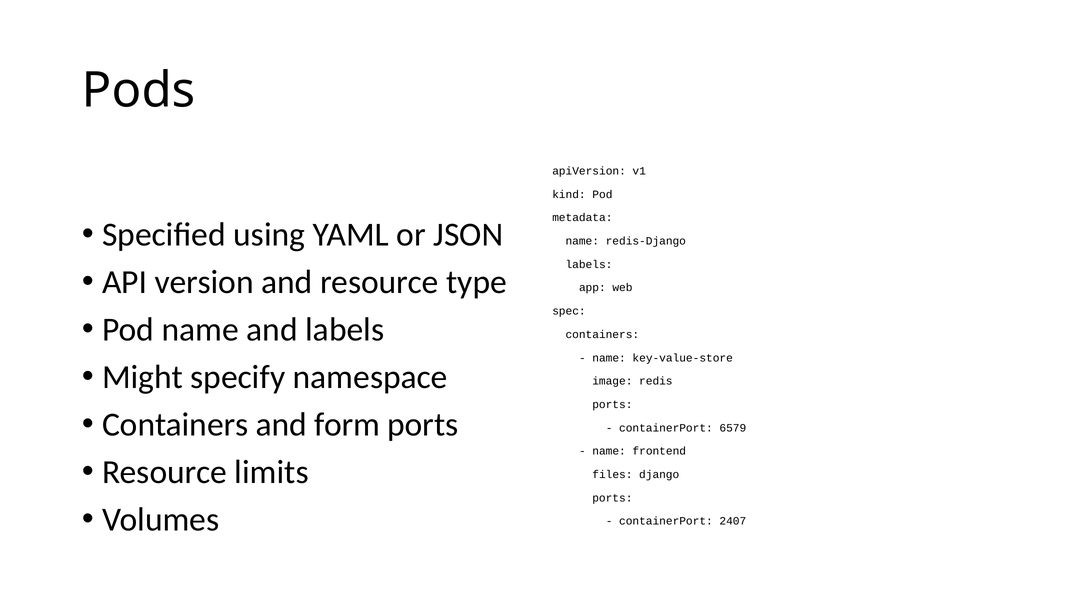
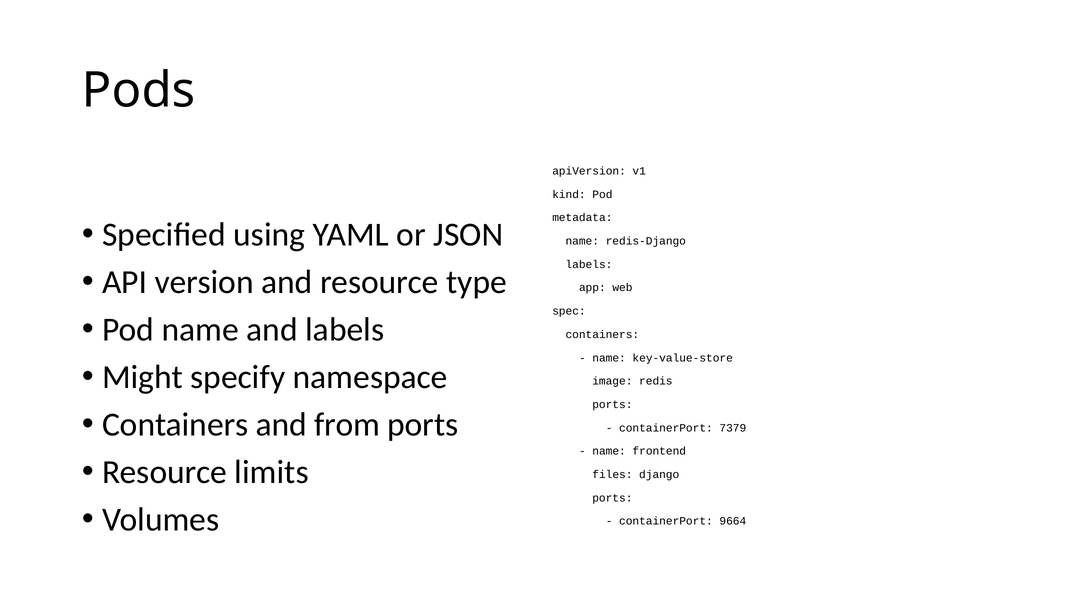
form: form -> from
6579: 6579 -> 7379
2407: 2407 -> 9664
